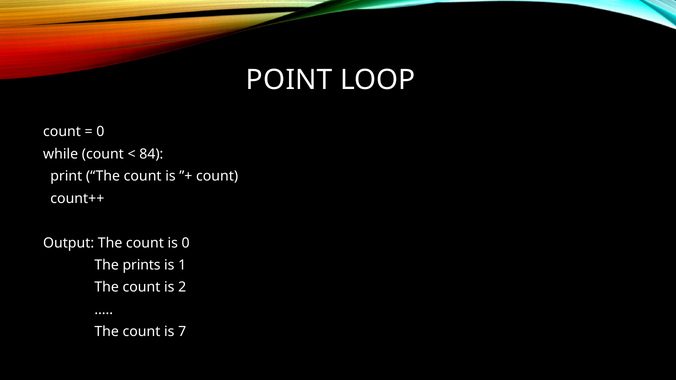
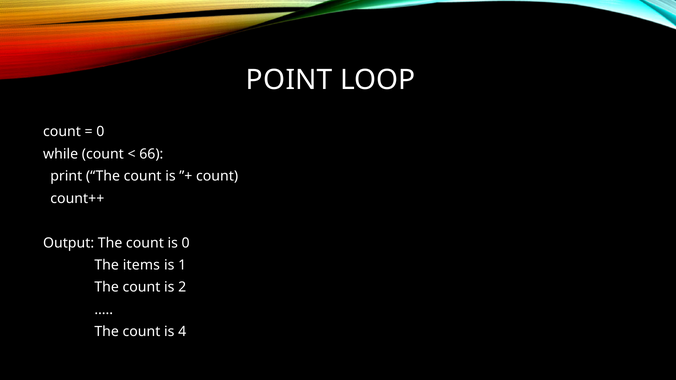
84: 84 -> 66
prints: prints -> items
7: 7 -> 4
